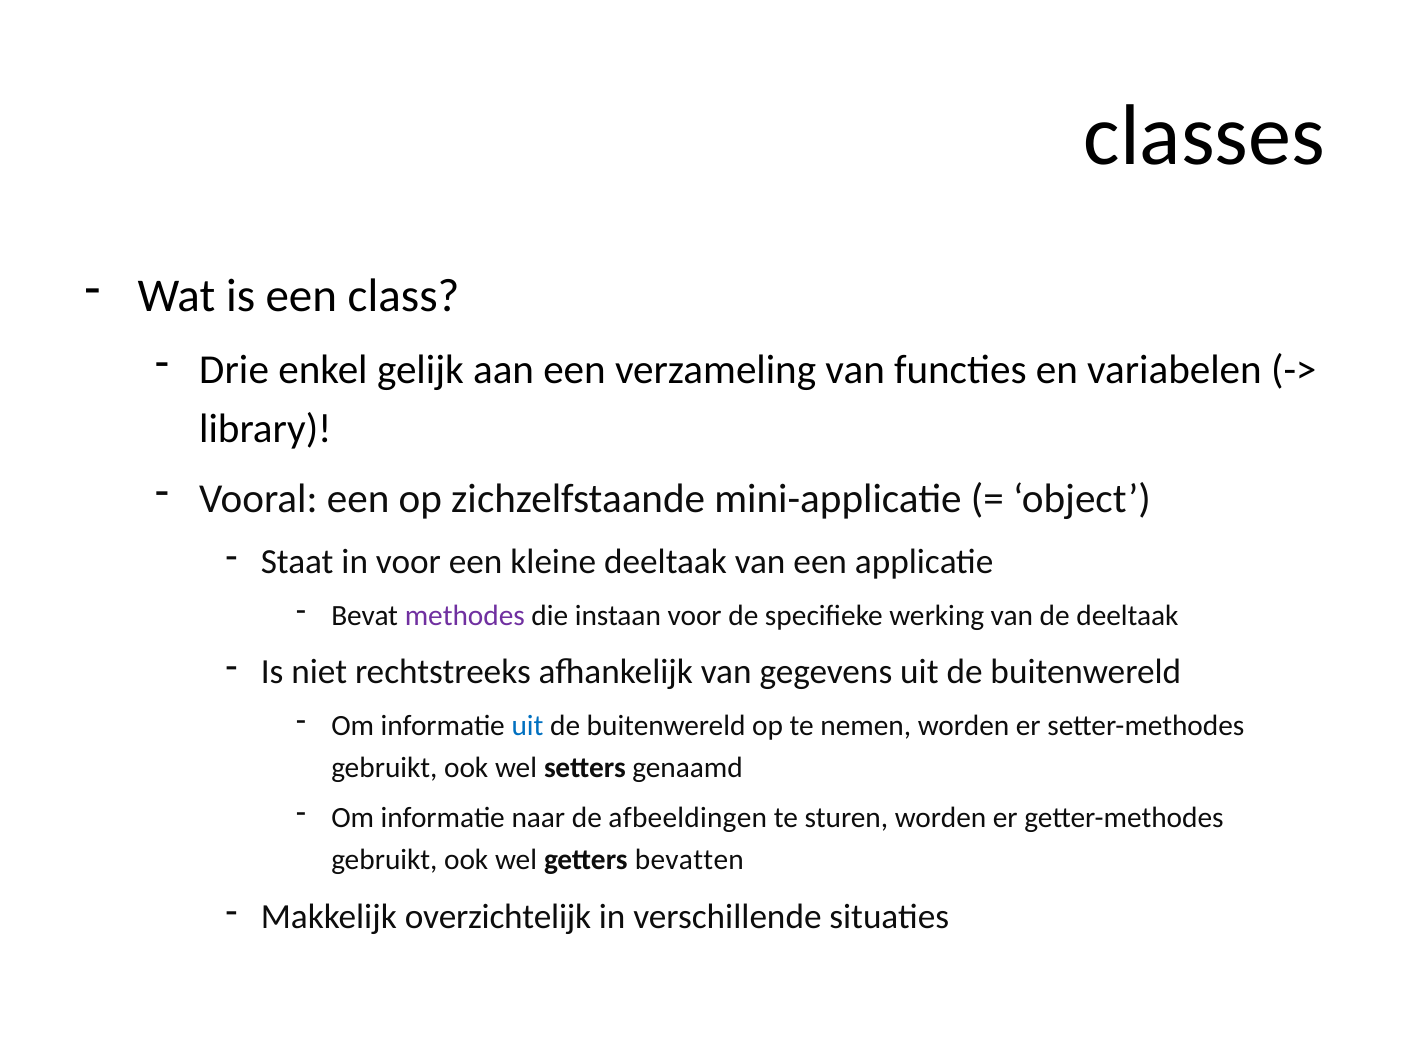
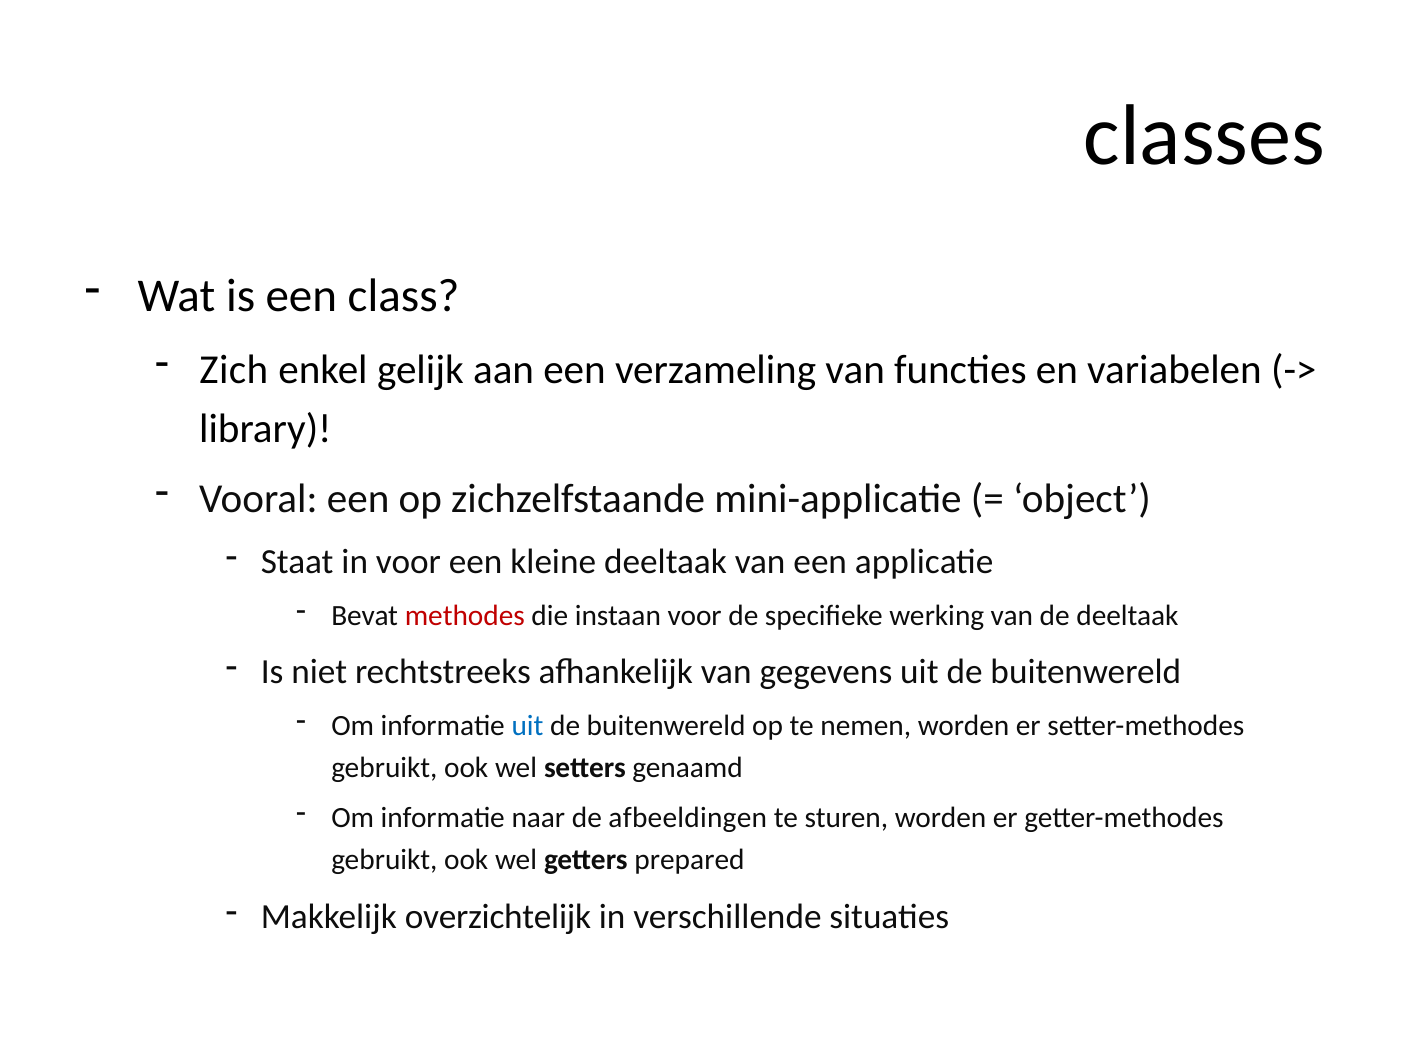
Drie: Drie -> Zich
methodes colour: purple -> red
bevatten: bevatten -> prepared
